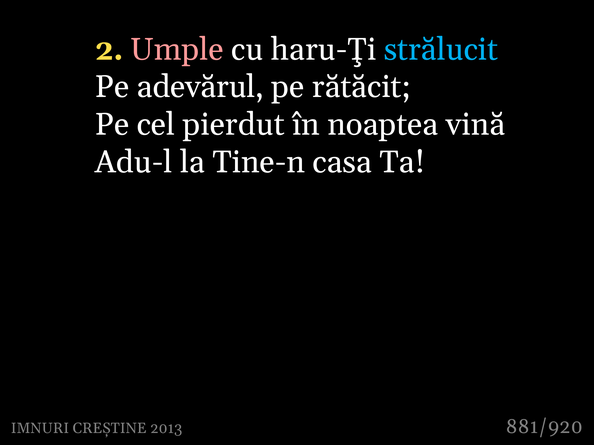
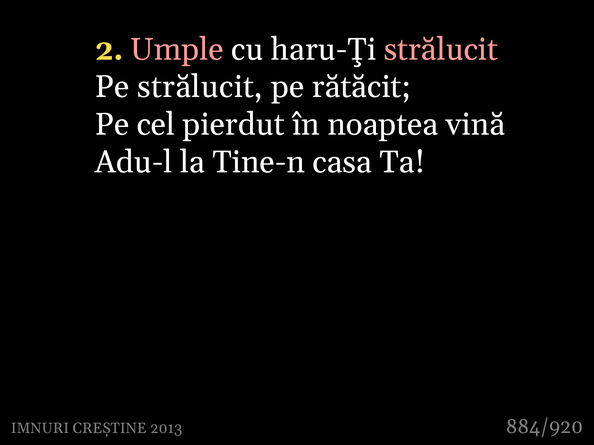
strălucit at (441, 49) colour: light blue -> pink
Pe adevărul: adevărul -> strălucit
881/920: 881/920 -> 884/920
